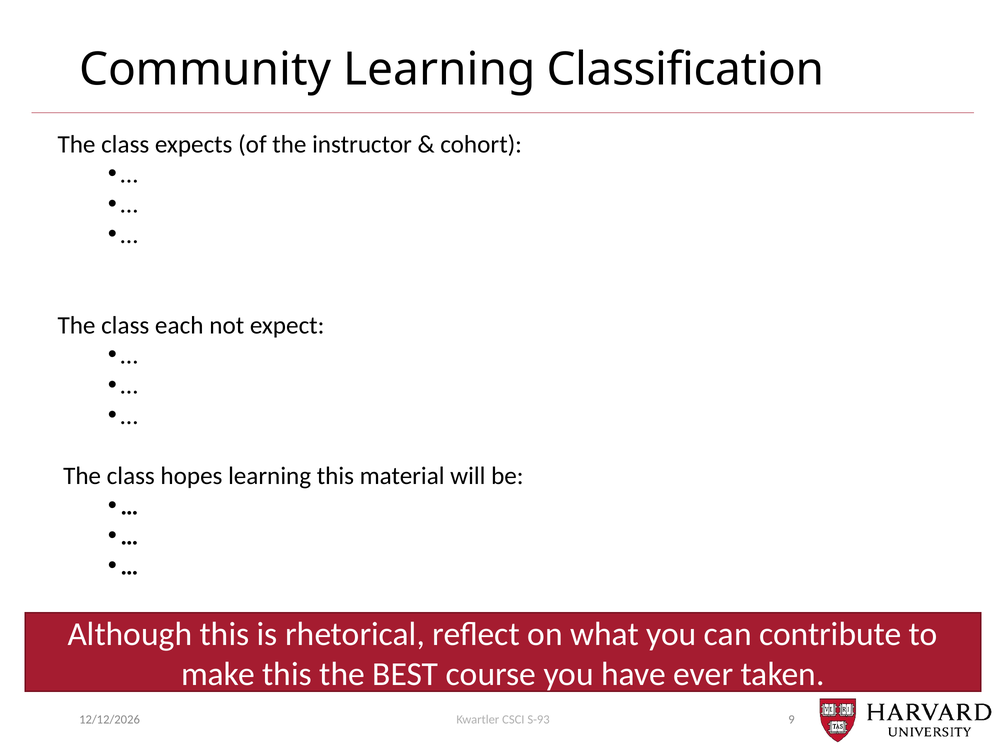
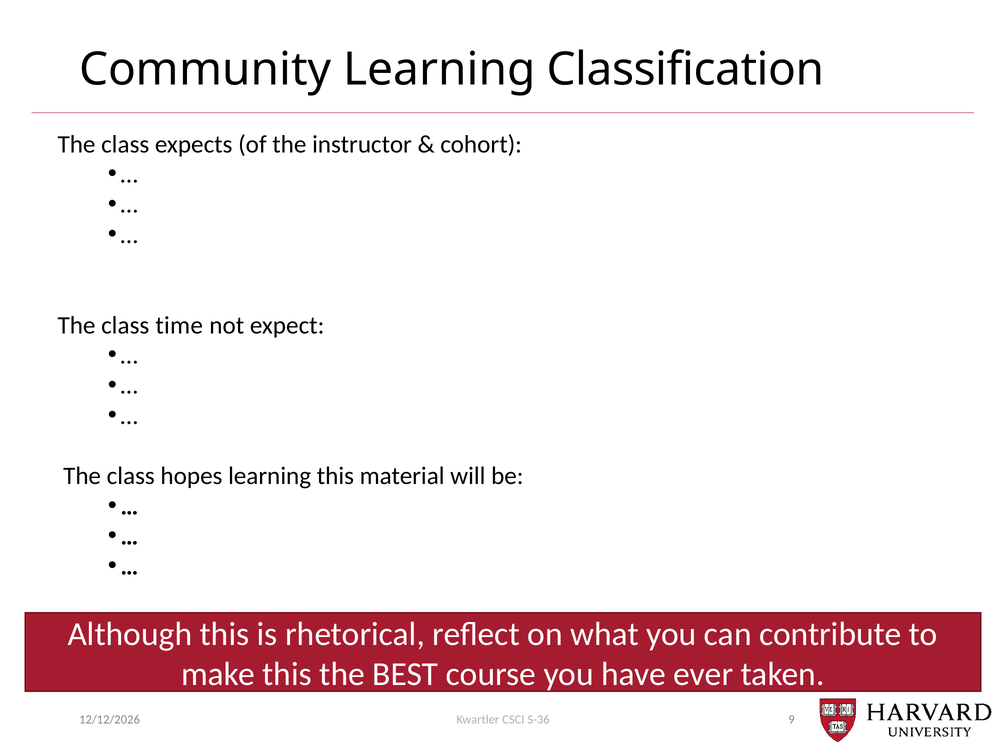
each: each -> time
S-93: S-93 -> S-36
